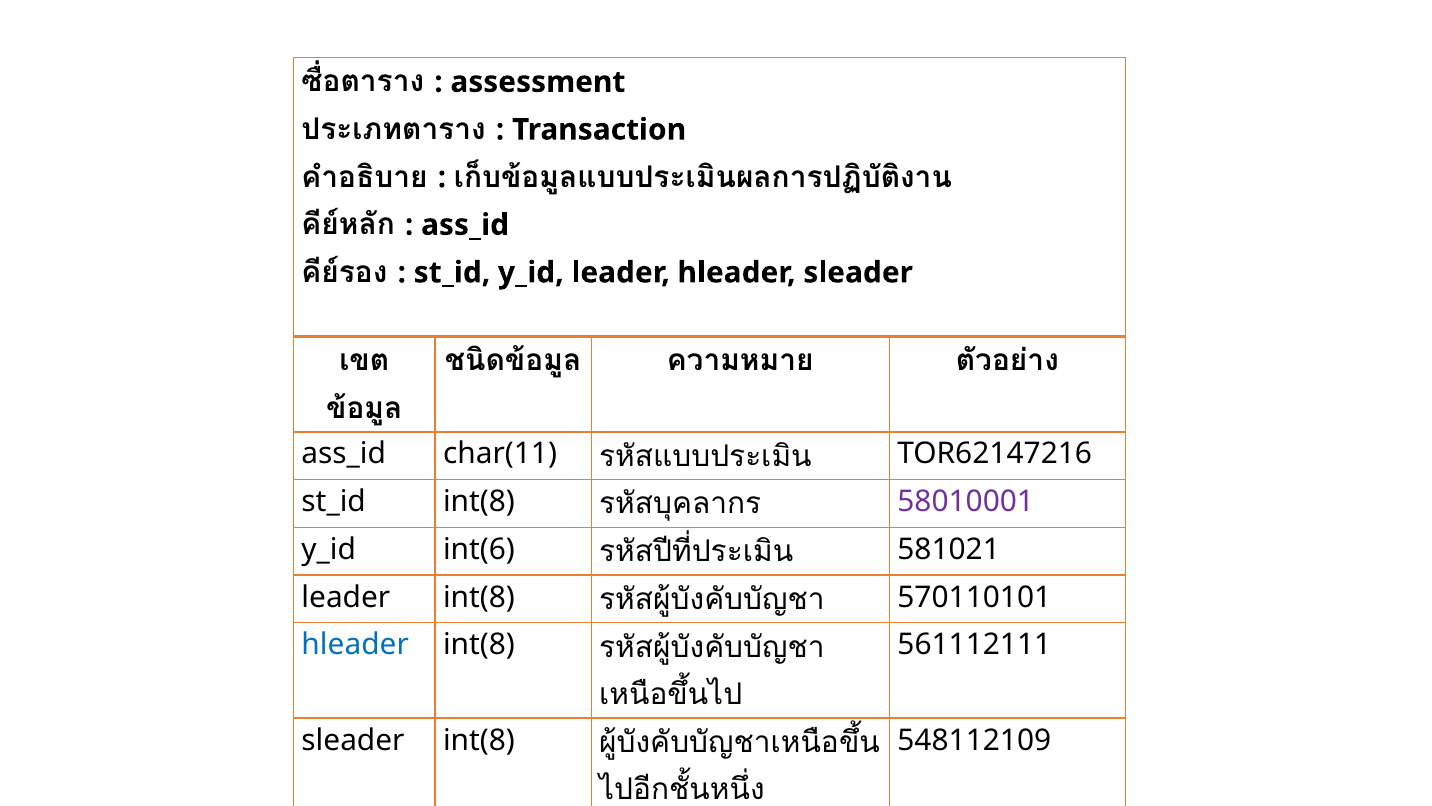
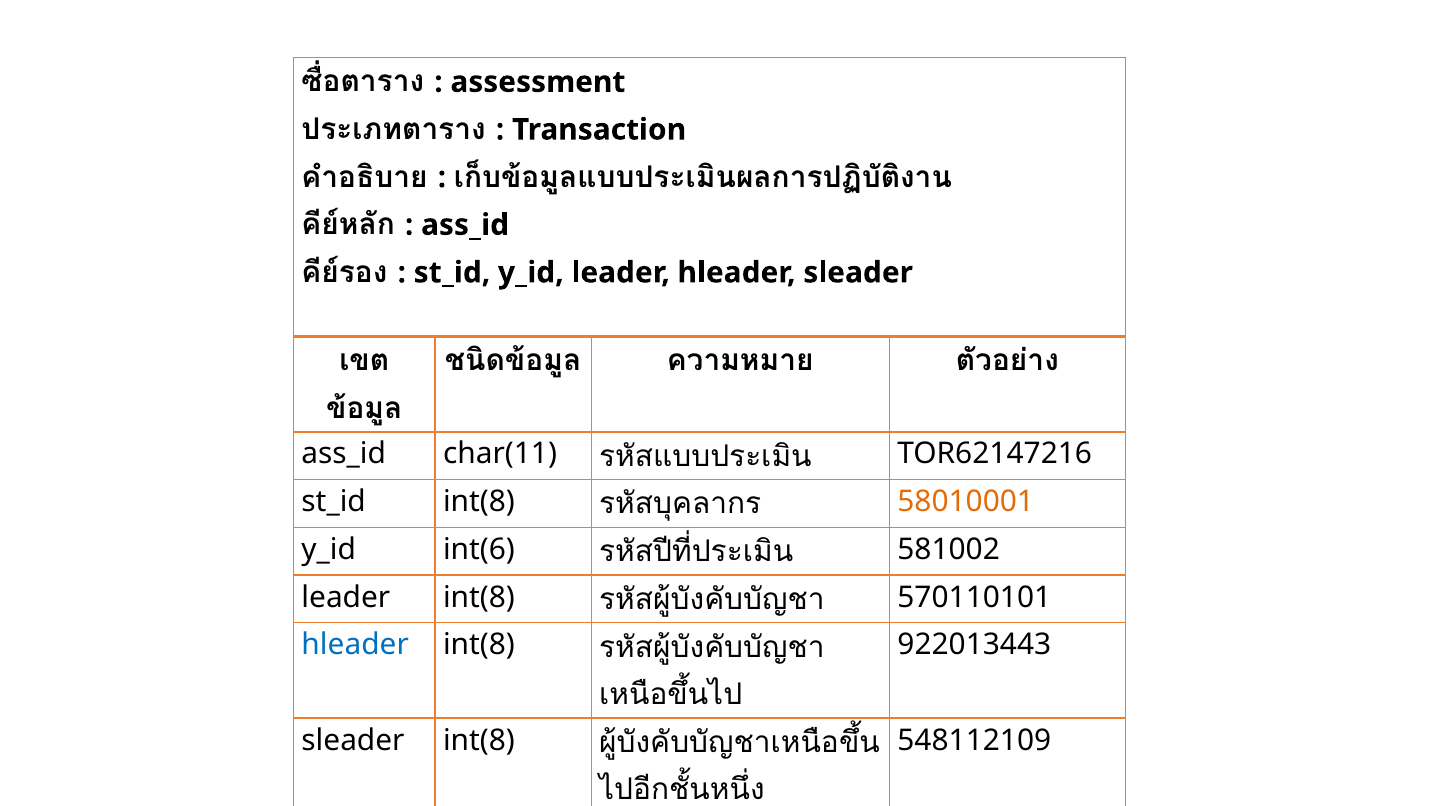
58010001 colour: purple -> orange
581021: 581021 -> 581002
561112111: 561112111 -> 922013443
